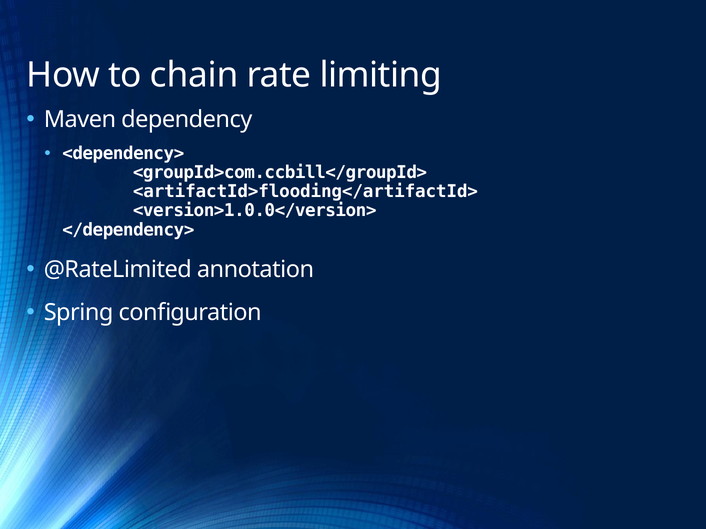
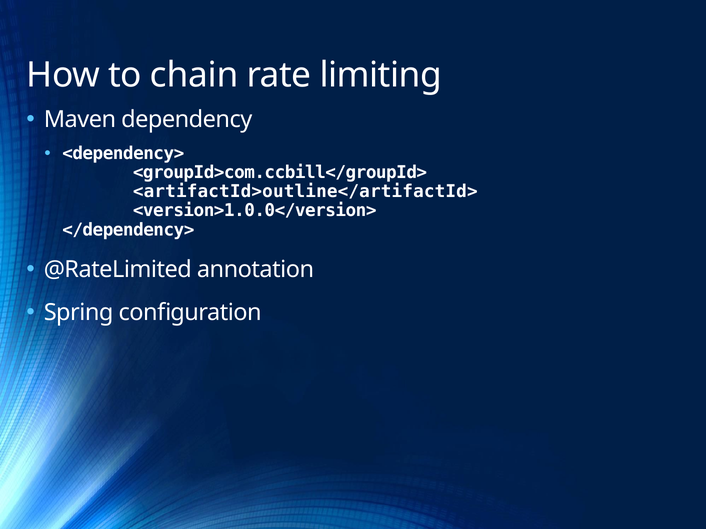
<artifactId>flooding</artifactId>: <artifactId>flooding</artifactId> -> <artifactId>outline</artifactId>
